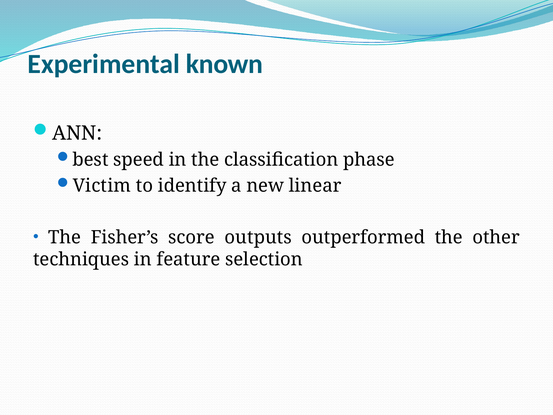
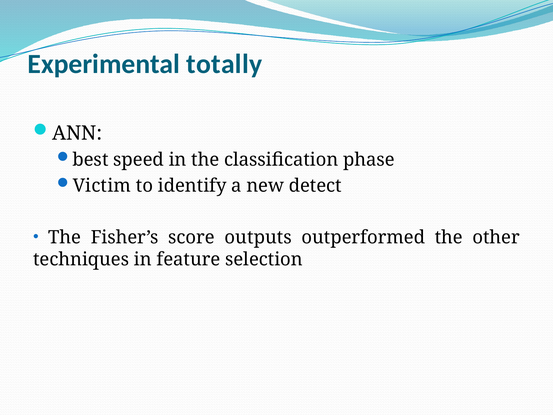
known: known -> totally
linear: linear -> detect
